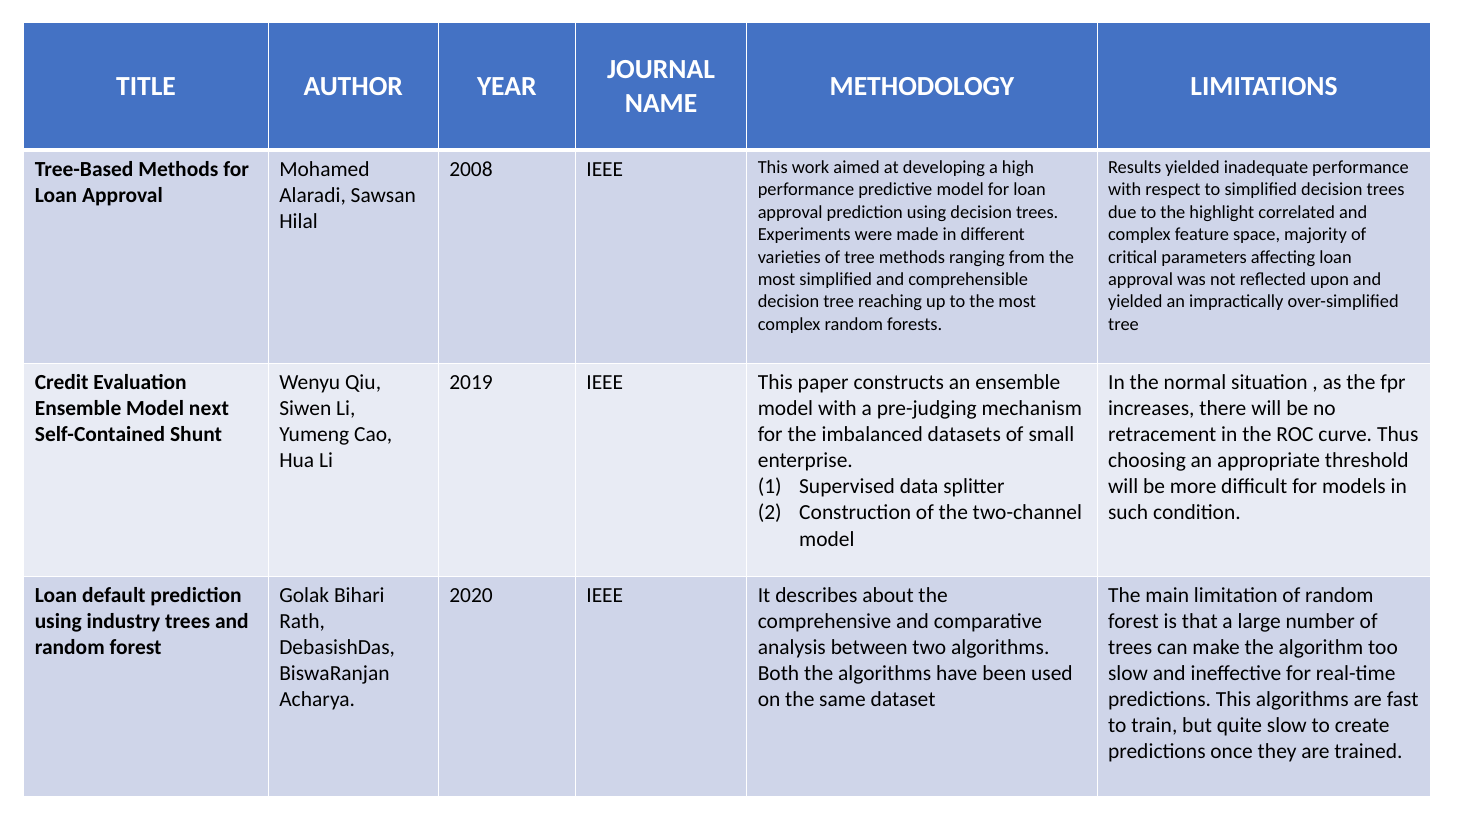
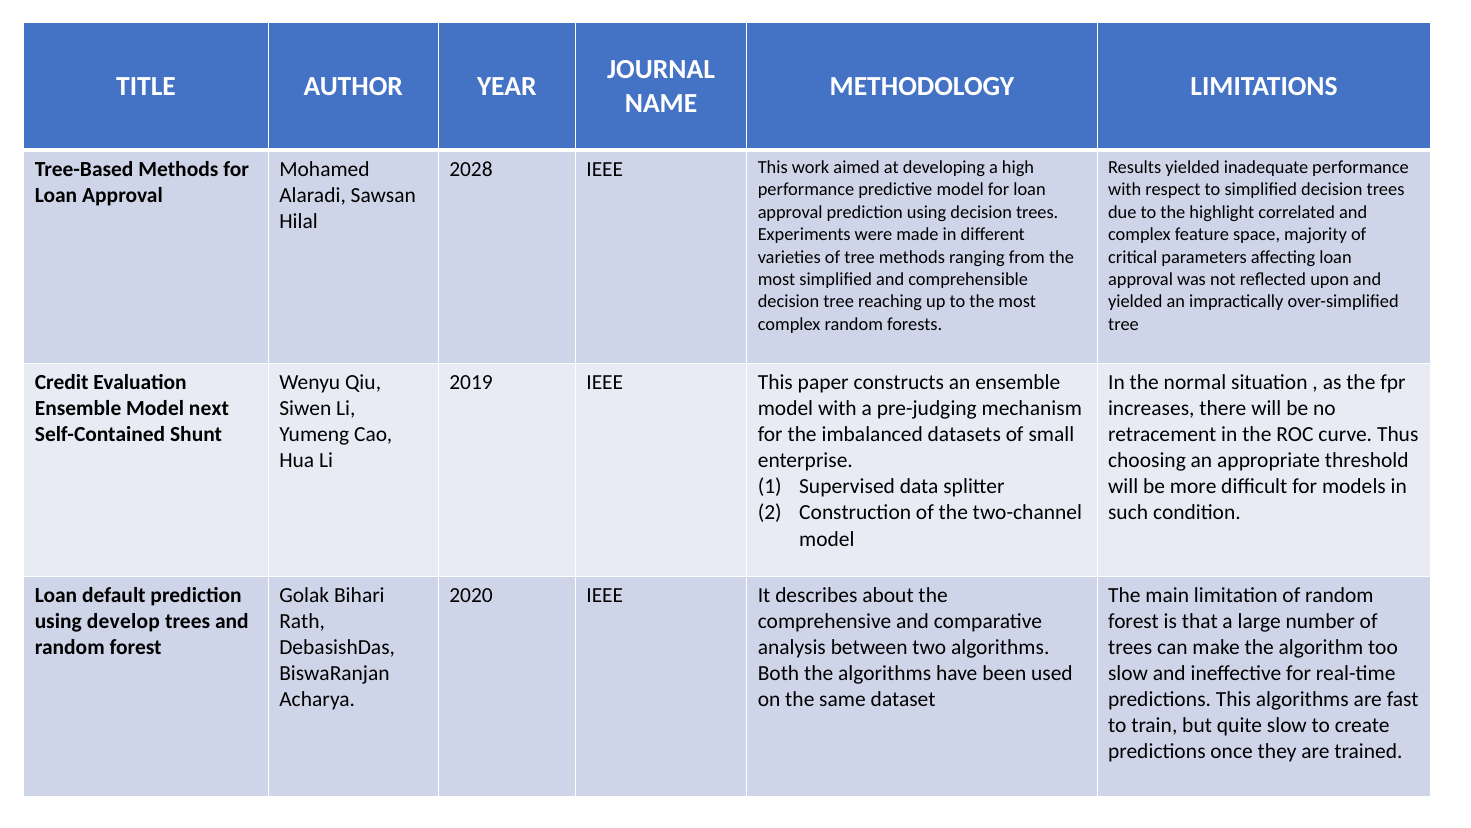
2008: 2008 -> 2028
industry: industry -> develop
